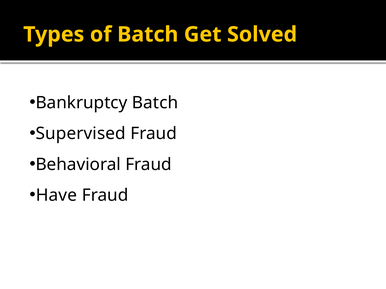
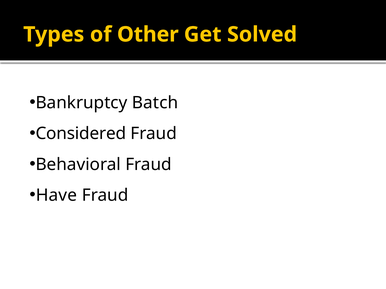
of Batch: Batch -> Other
Supervised: Supervised -> Considered
